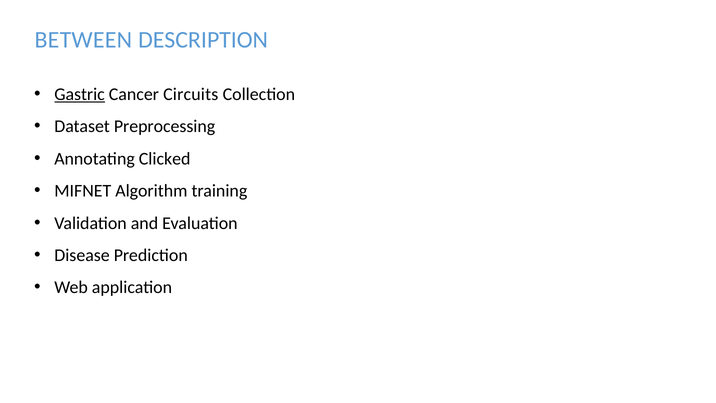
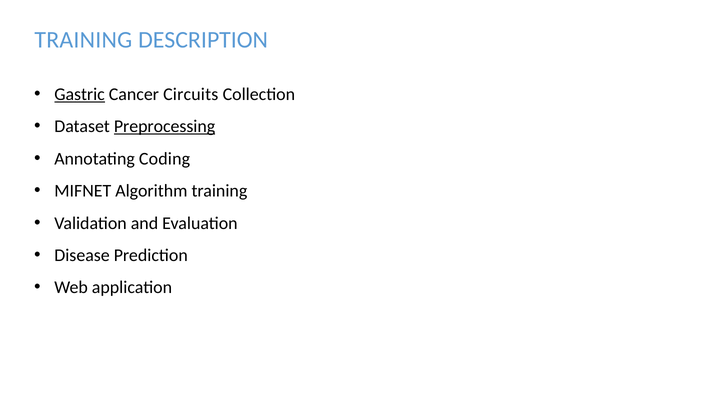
BETWEEN at (83, 40): BETWEEN -> TRAINING
Preprocessing underline: none -> present
Clicked: Clicked -> Coding
